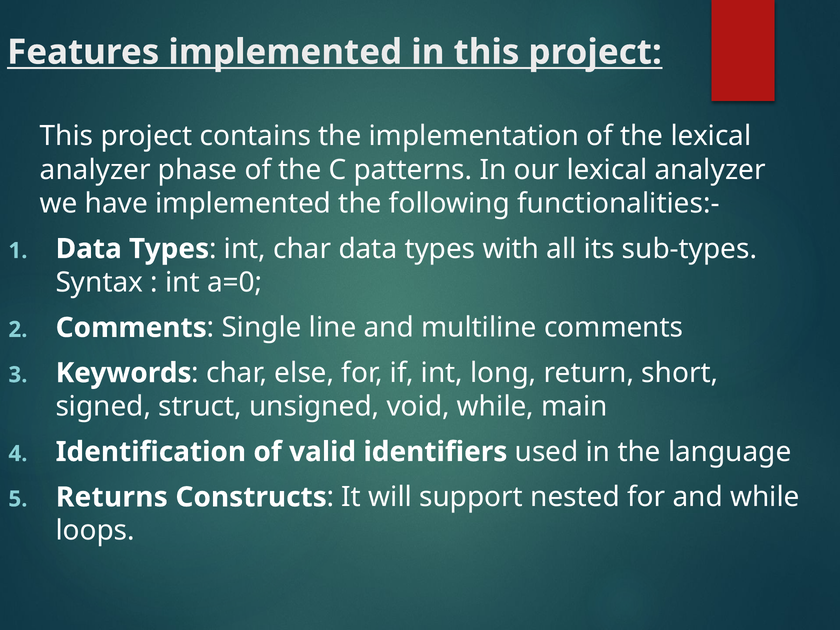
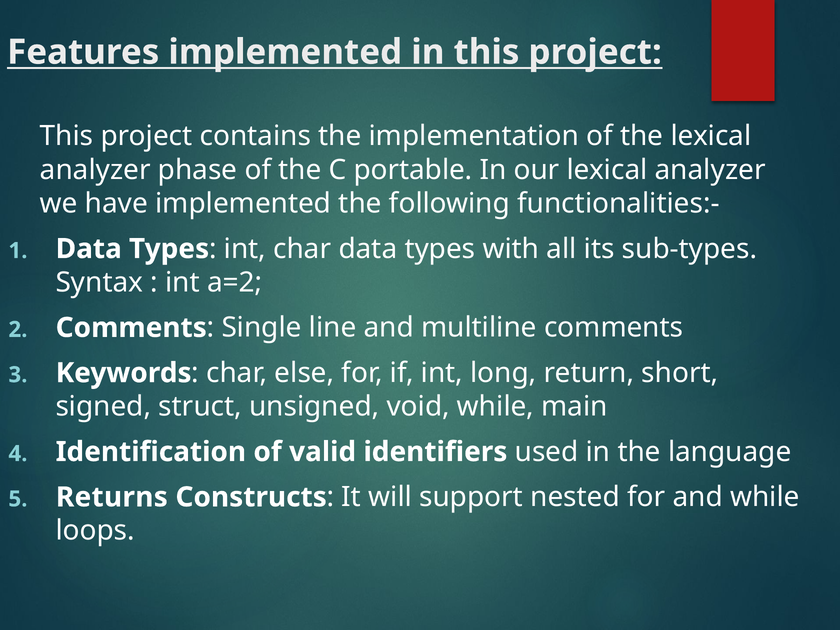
patterns: patterns -> portable
a=0: a=0 -> a=2
